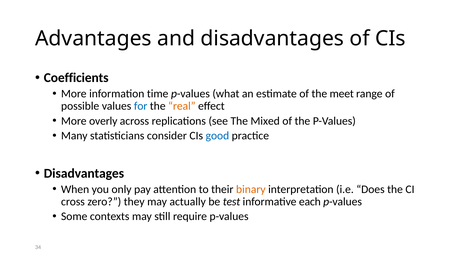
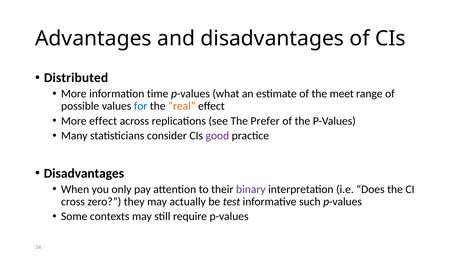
Coefficients: Coefficients -> Distributed
More overly: overly -> effect
Mixed: Mixed -> Prefer
good colour: blue -> purple
binary colour: orange -> purple
each: each -> such
